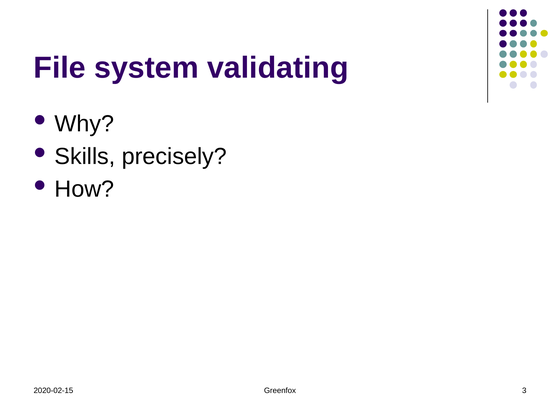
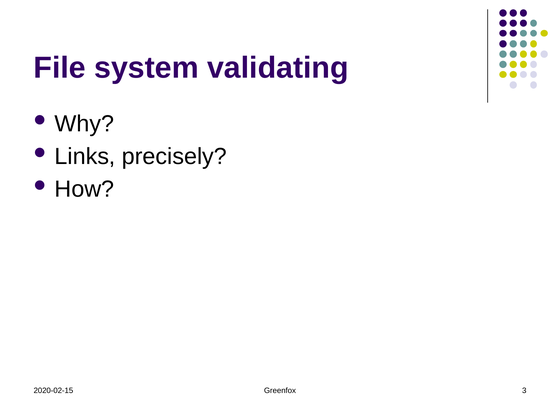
Skills: Skills -> Links
